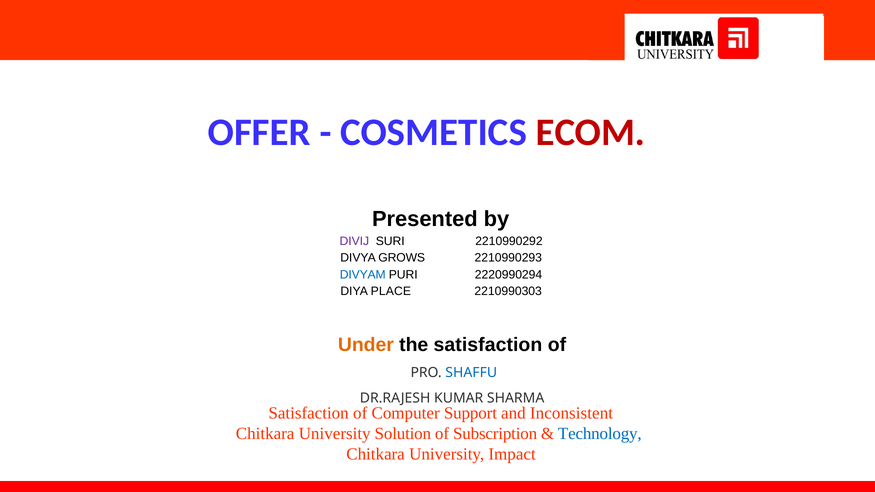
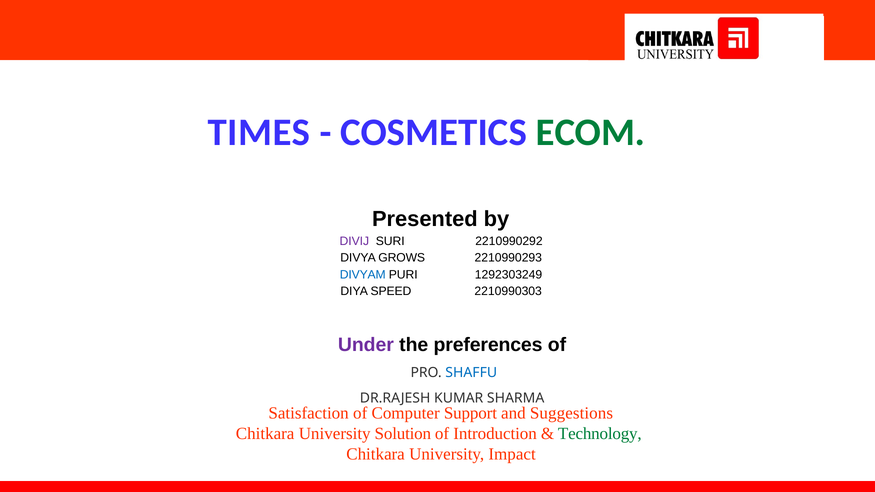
OFFER: OFFER -> TIMES
ECOM colour: red -> green
2220990294: 2220990294 -> 1292303249
PLACE: PLACE -> SPEED
Under colour: orange -> purple
the satisfaction: satisfaction -> preferences
Inconsistent: Inconsistent -> Suggestions
Subscription: Subscription -> Introduction
Technology colour: blue -> green
